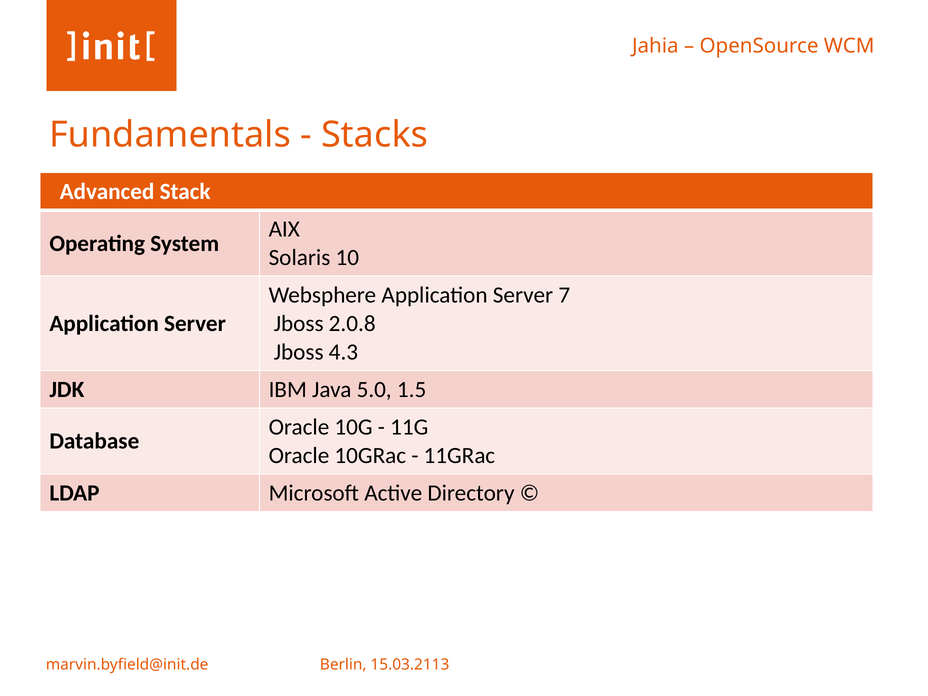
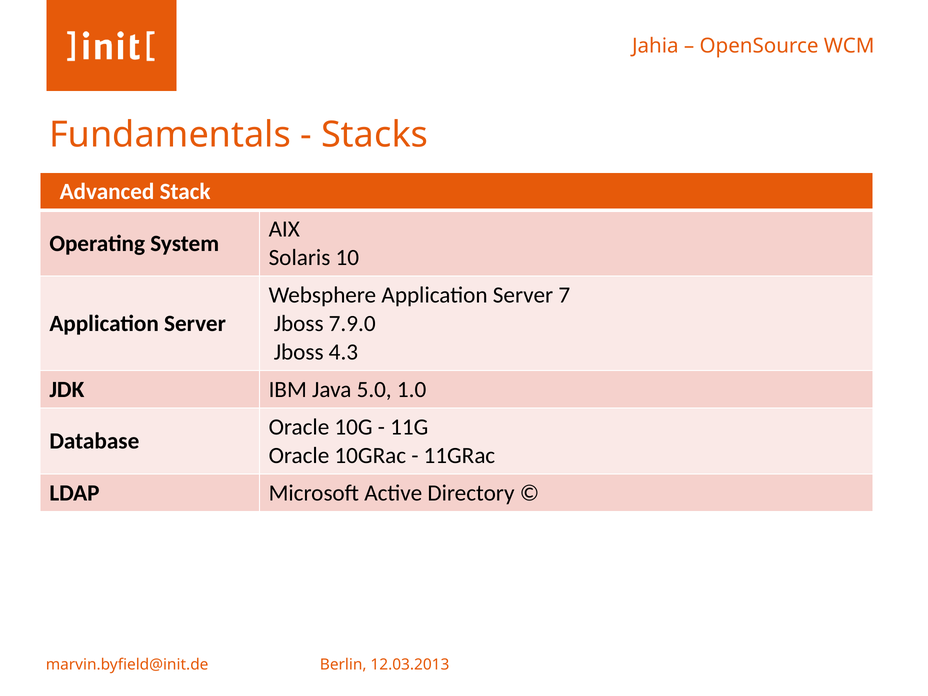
2.0.8: 2.0.8 -> 7.9.0
1.5: 1.5 -> 1.0
15.03.2113: 15.03.2113 -> 12.03.2013
